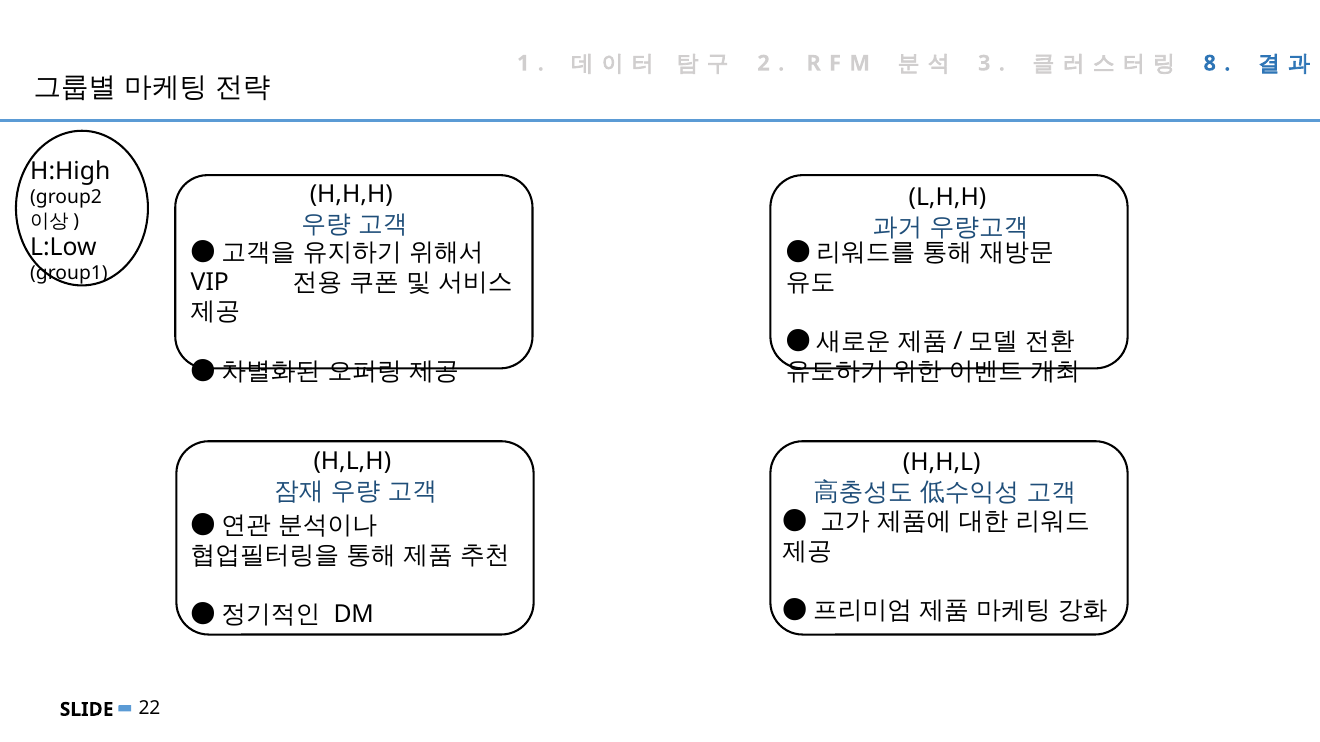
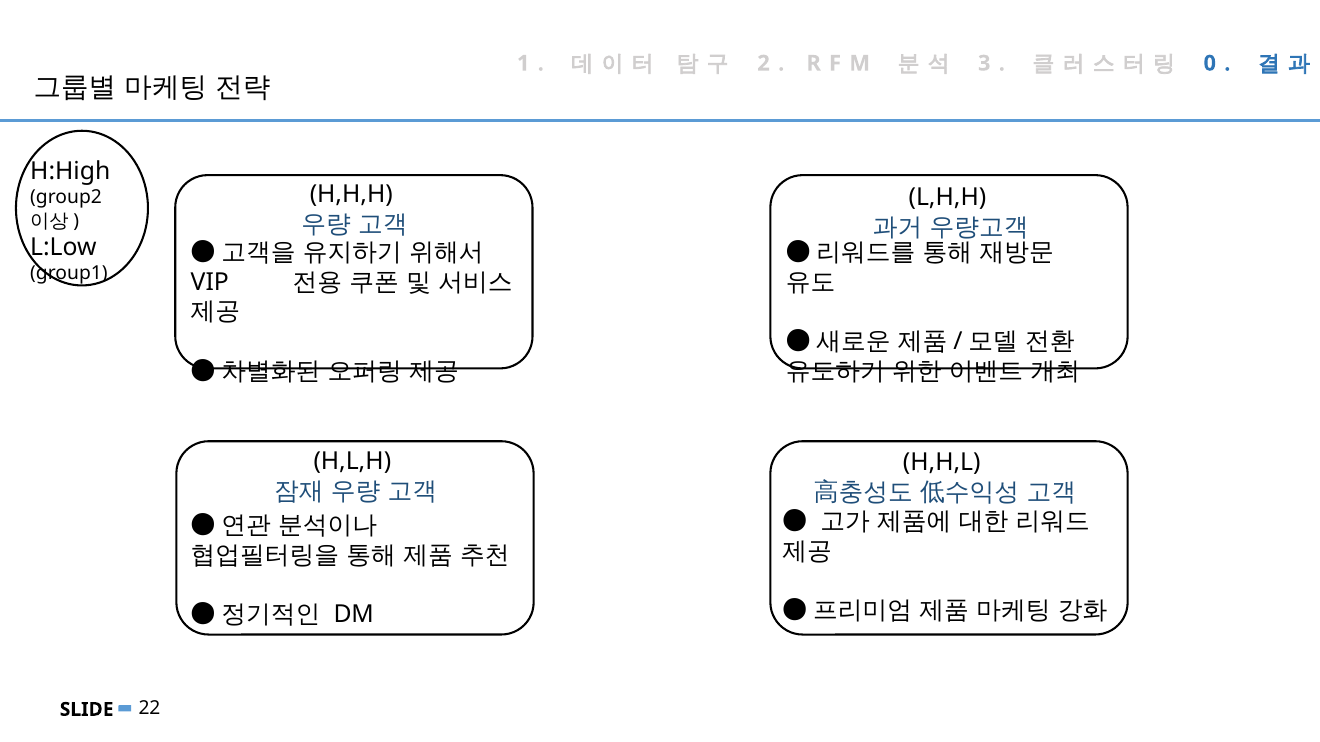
8: 8 -> 0
